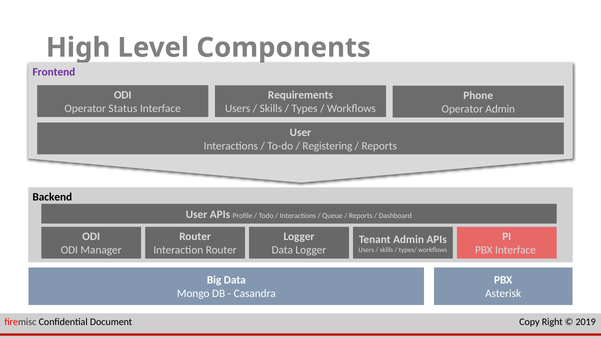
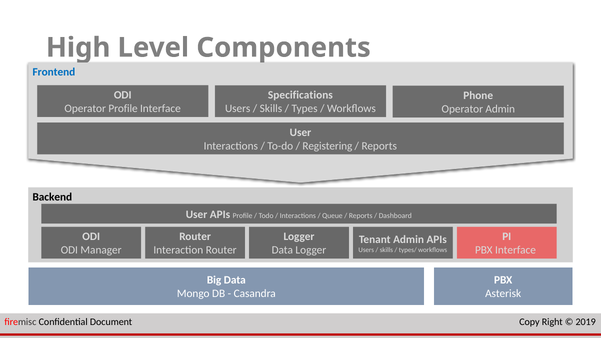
Frontend colour: purple -> blue
Requirements: Requirements -> Specifications
Operator Status: Status -> Profile
